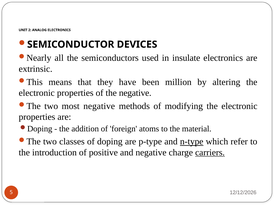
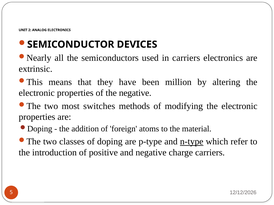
in insulate: insulate -> carriers
most negative: negative -> switches
carriers at (210, 153) underline: present -> none
